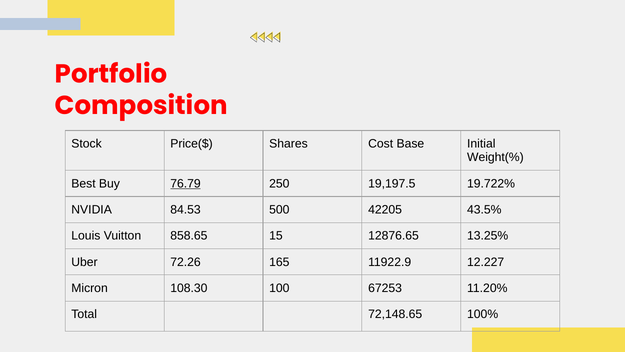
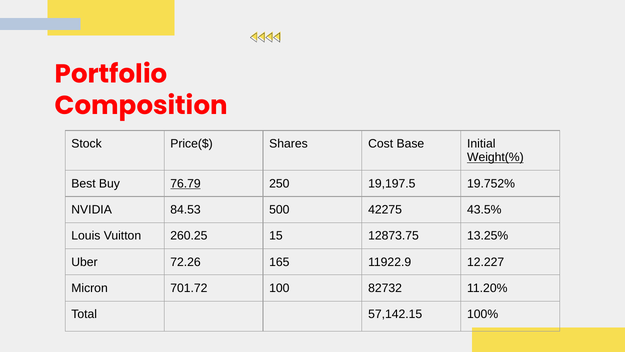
Weight(% underline: none -> present
19.722%: 19.722% -> 19.752%
42205: 42205 -> 42275
858.65: 858.65 -> 260.25
12876.65: 12876.65 -> 12873.75
108.30: 108.30 -> 701.72
67253: 67253 -> 82732
72,148.65: 72,148.65 -> 57,142.15
